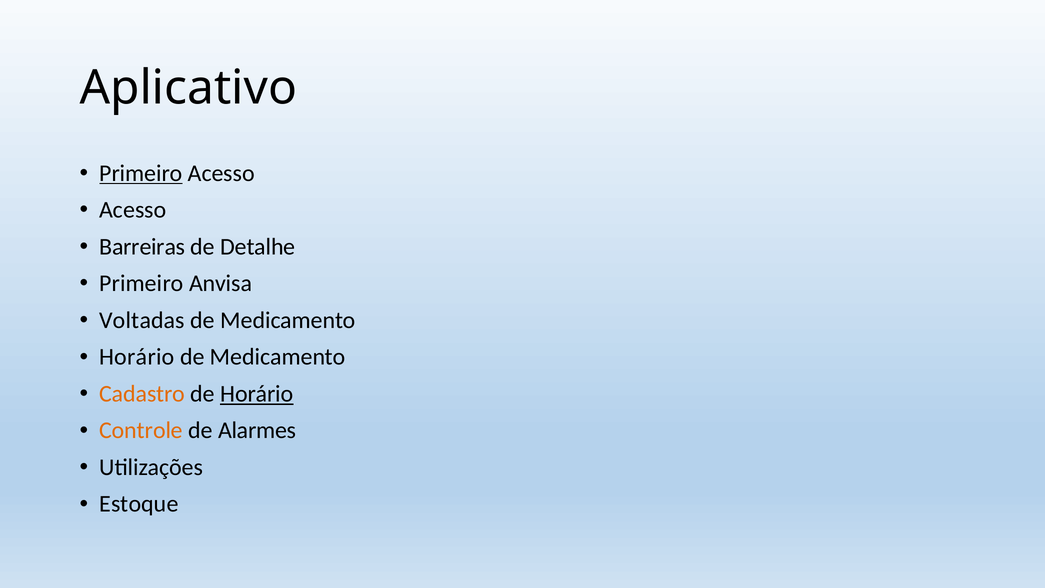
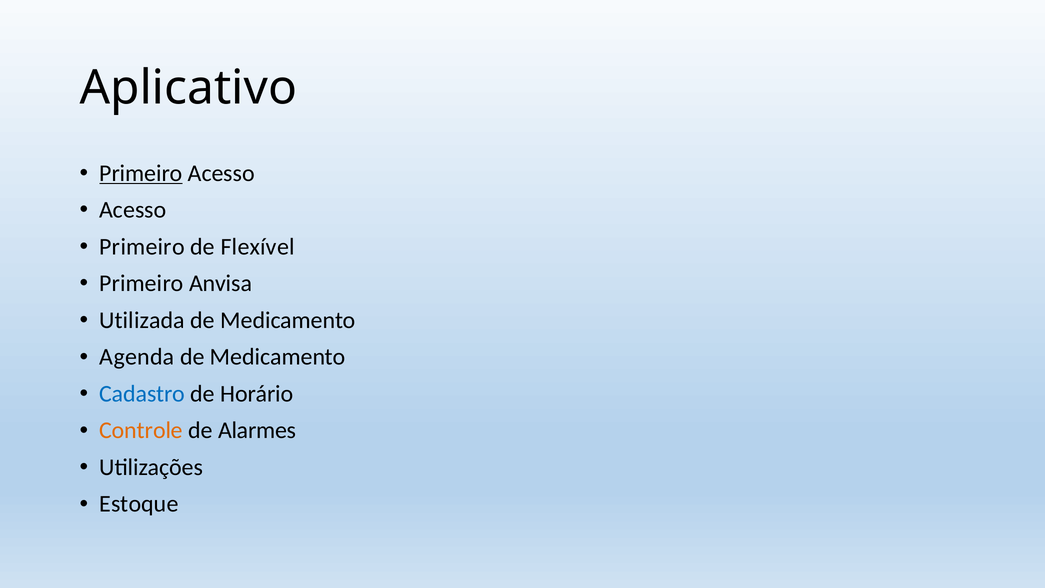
Barreiras at (142, 247): Barreiras -> Primeiro
Detalhe: Detalhe -> Flexível
Voltadas: Voltadas -> Utilizada
Horário at (137, 357): Horário -> Agenda
Cadastro colour: orange -> blue
Horário at (257, 394) underline: present -> none
